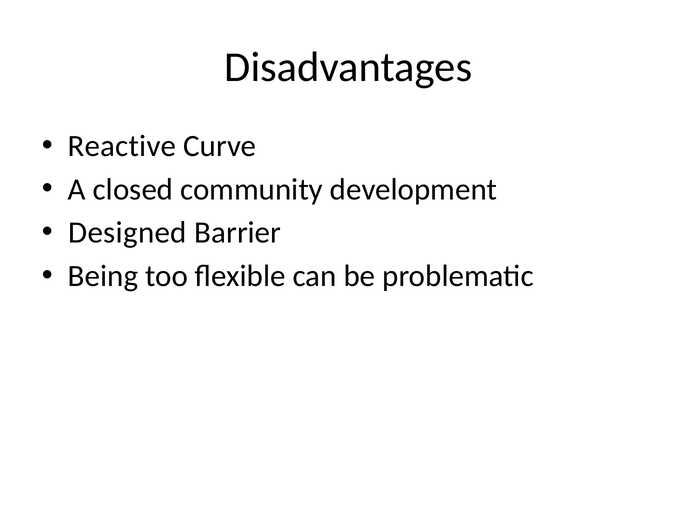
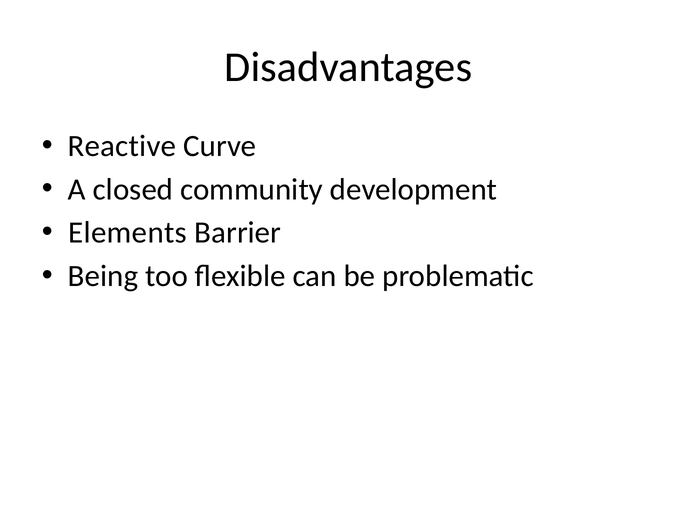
Designed: Designed -> Elements
